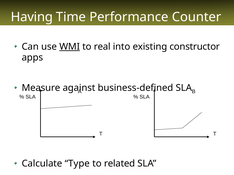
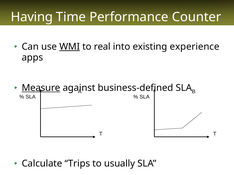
constructor: constructor -> experience
Measure underline: none -> present
Type: Type -> Trips
related: related -> usually
